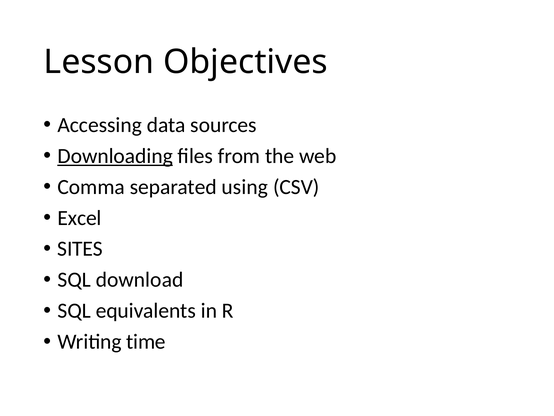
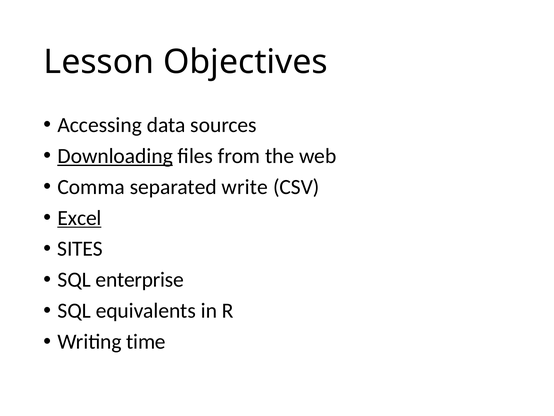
using: using -> write
Excel underline: none -> present
download: download -> enterprise
